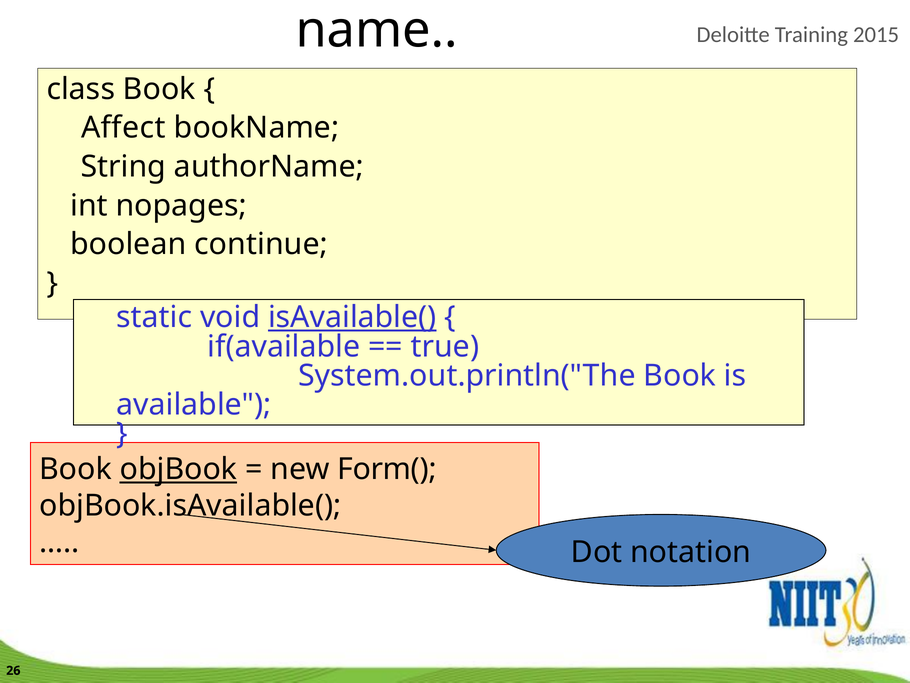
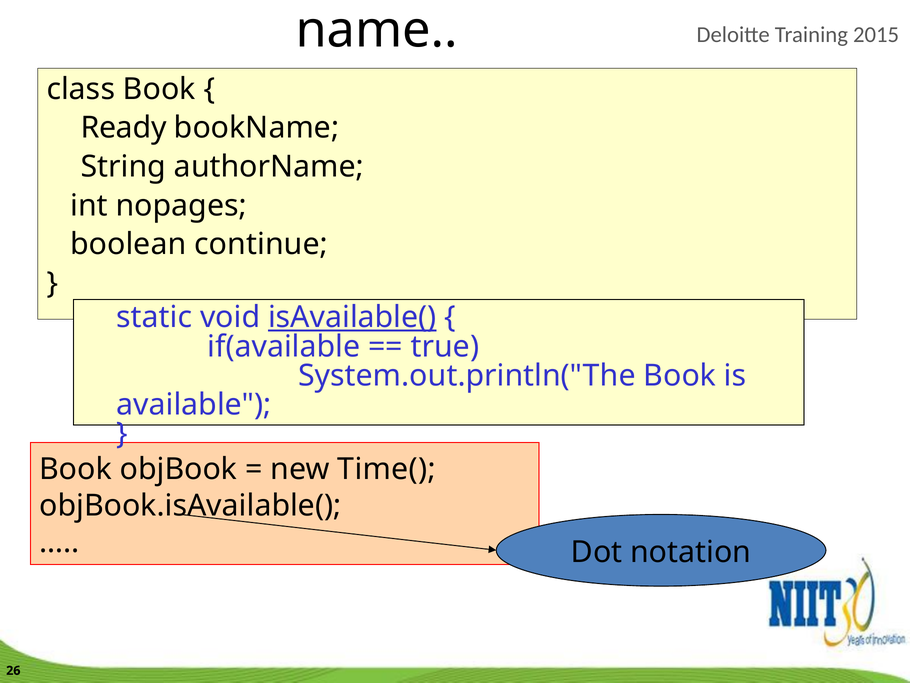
Affect: Affect -> Ready
objBook underline: present -> none
Form(: Form( -> Time(
